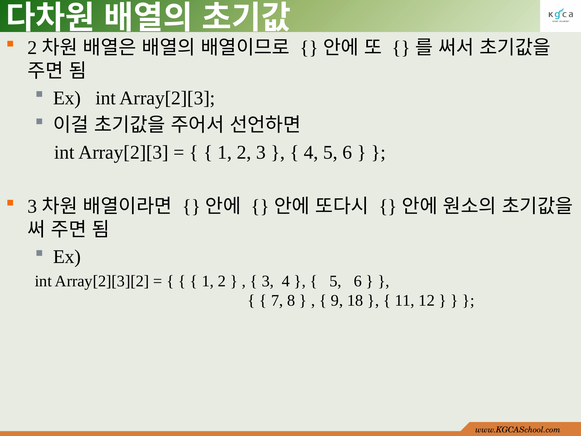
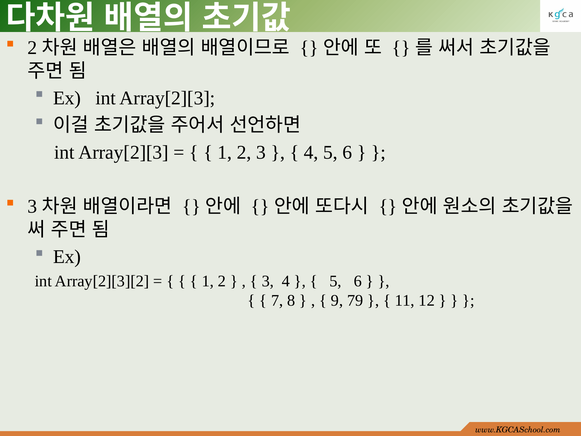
18: 18 -> 79
